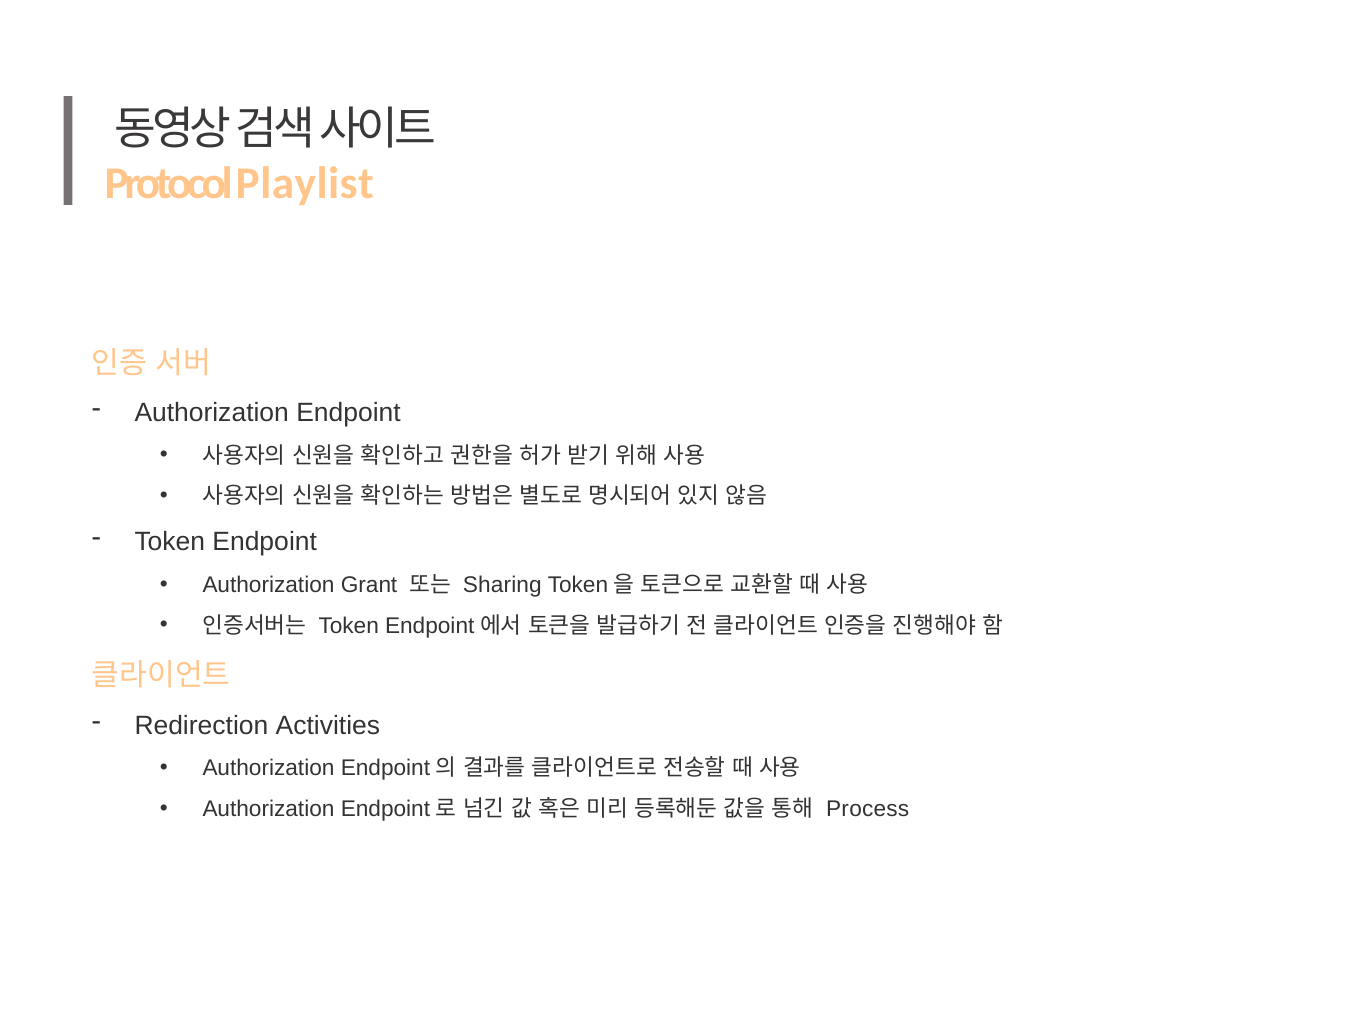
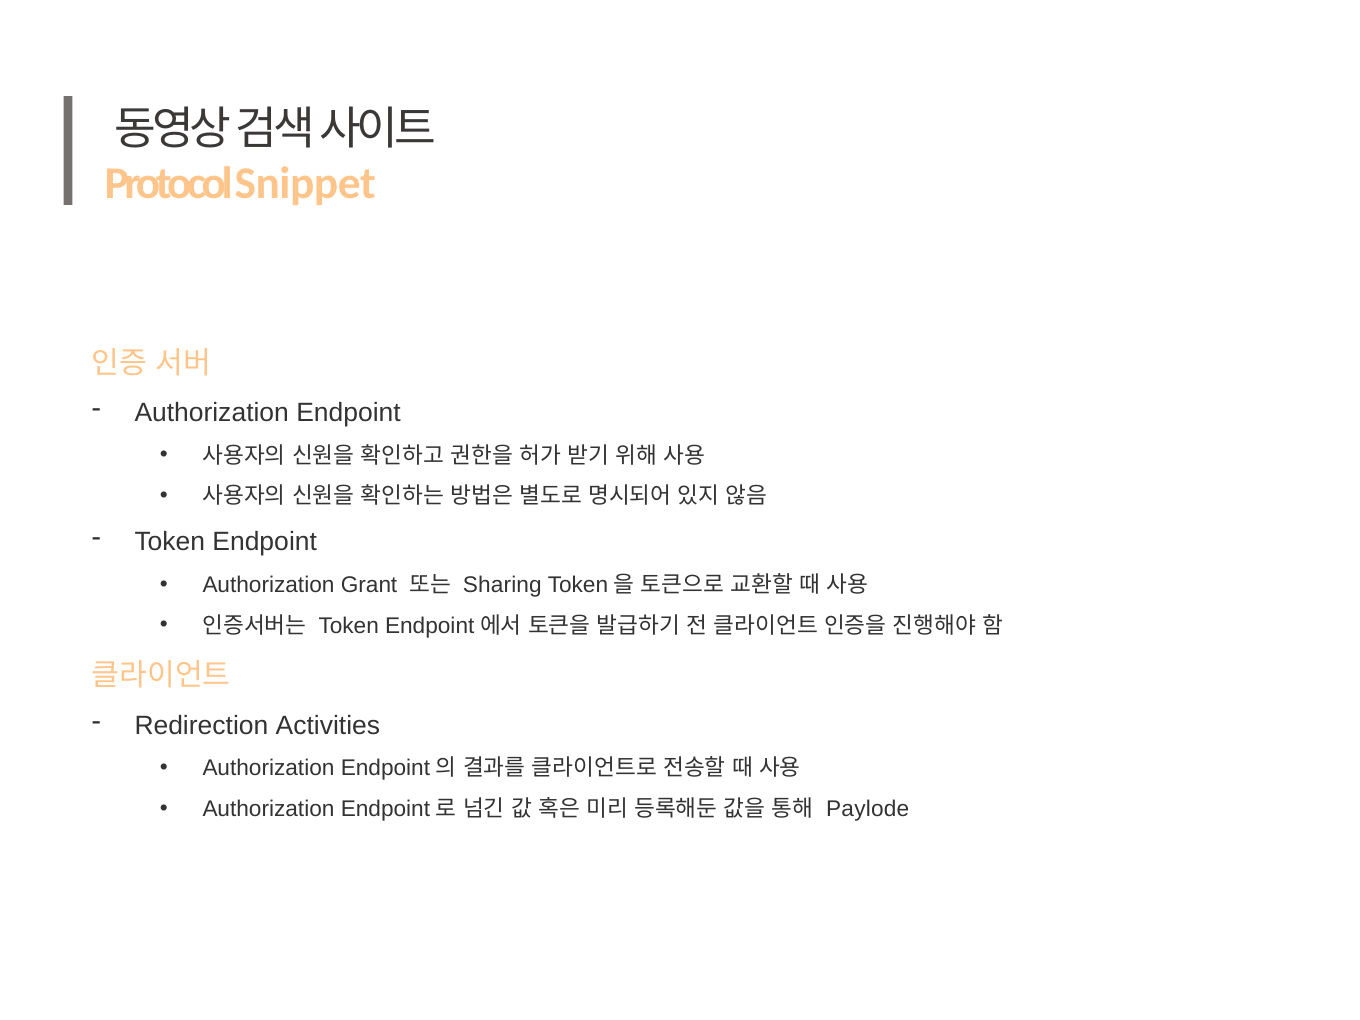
Playlist: Playlist -> Snippet
Process: Process -> Paylode
